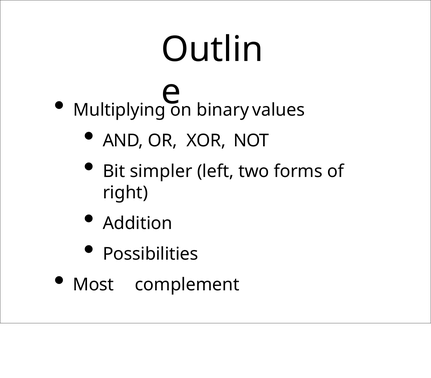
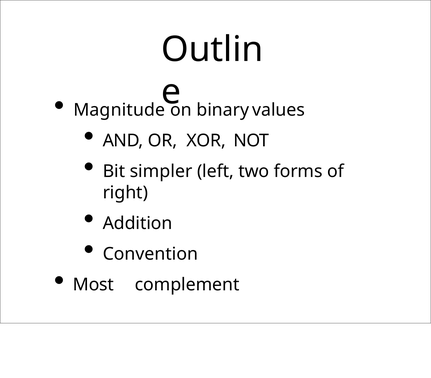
Multiplying: Multiplying -> Magnitude
Possibilities: Possibilities -> Convention
